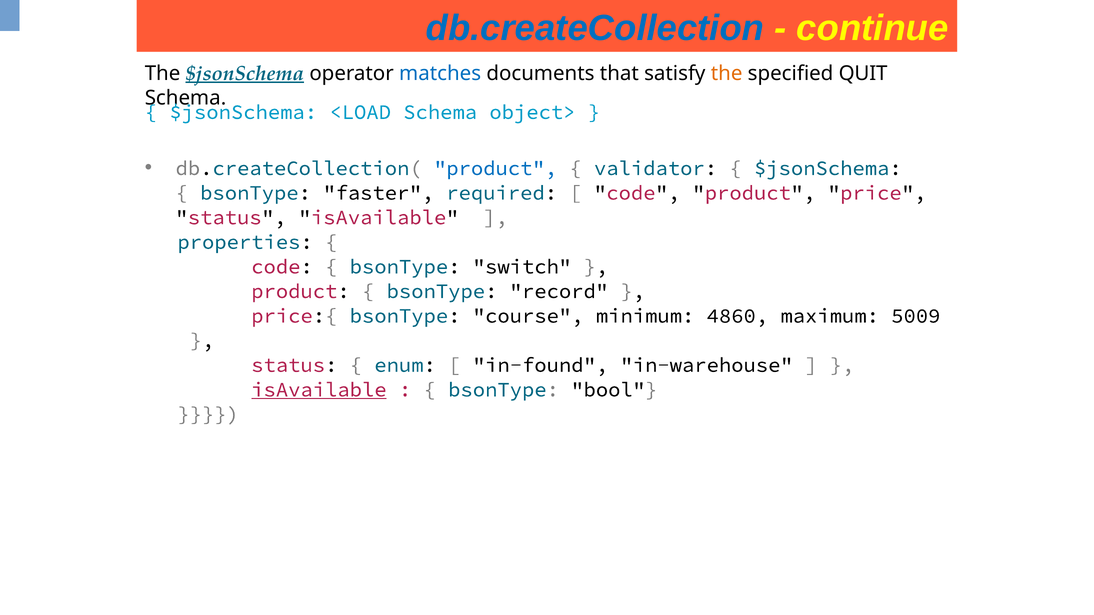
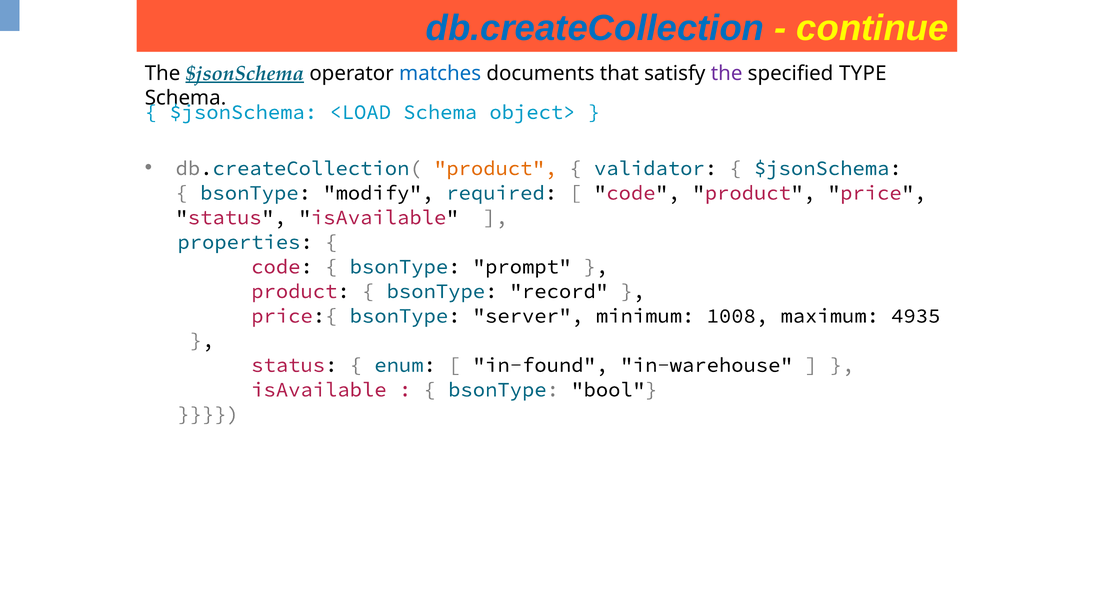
the at (727, 73) colour: orange -> purple
QUIT: QUIT -> TYPE
product at (496, 168) colour: blue -> orange
faster: faster -> modify
switch: switch -> prompt
course: course -> server
4860: 4860 -> 1008
5009: 5009 -> 4935
isAvailable at (319, 390) underline: present -> none
